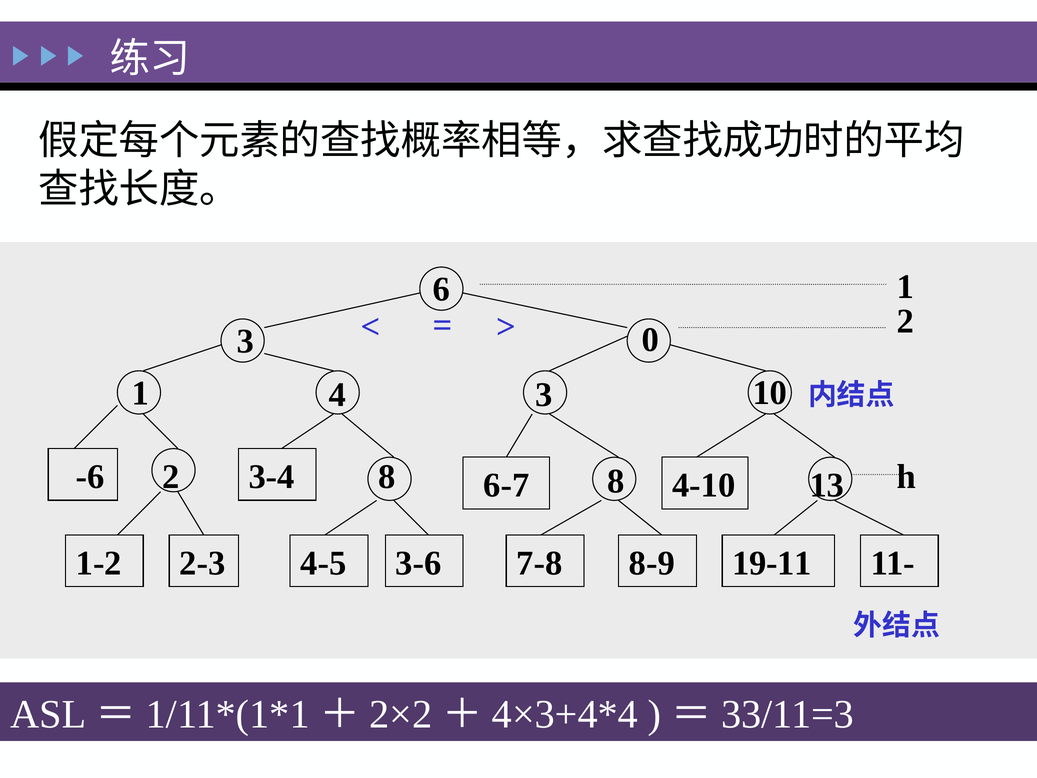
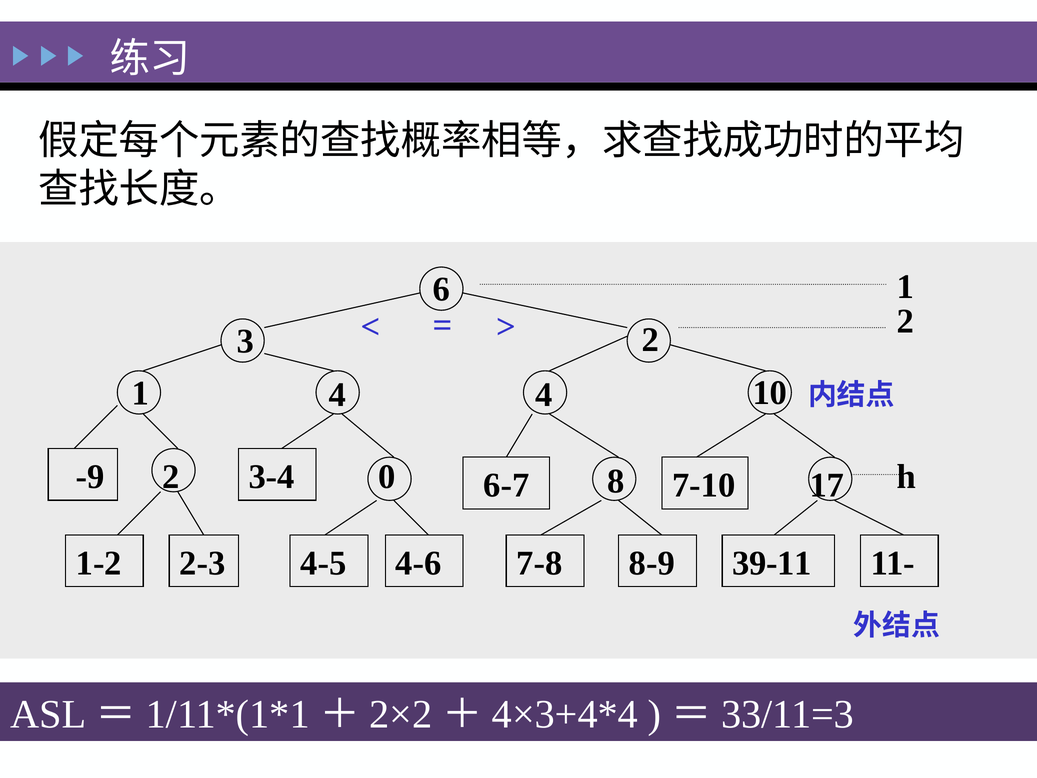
3 0: 0 -> 2
4 3: 3 -> 4
-6: -6 -> -9
2 8: 8 -> 0
4-10: 4-10 -> 7-10
13: 13 -> 17
3-6: 3-6 -> 4-6
19-11: 19-11 -> 39-11
